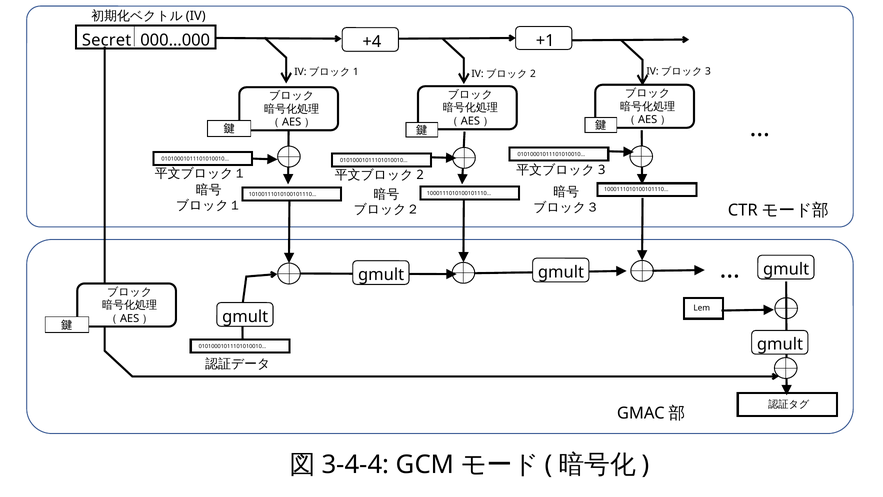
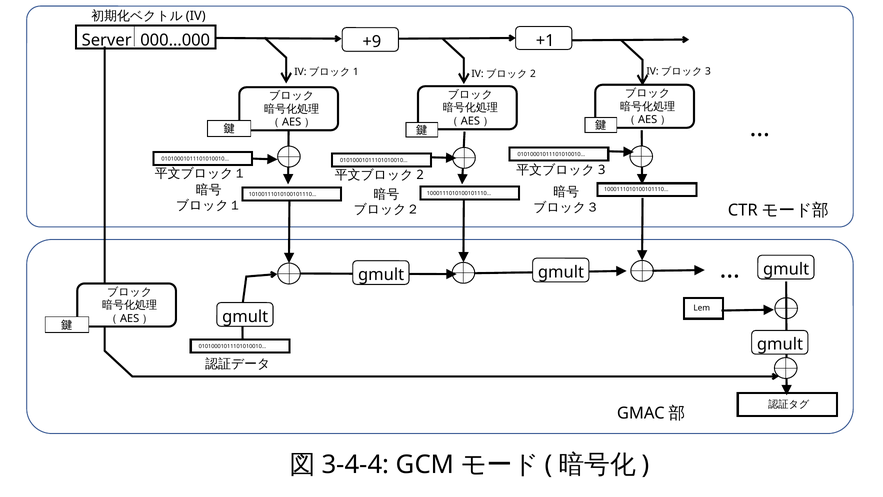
Secret: Secret -> Server
+4: +4 -> +9
